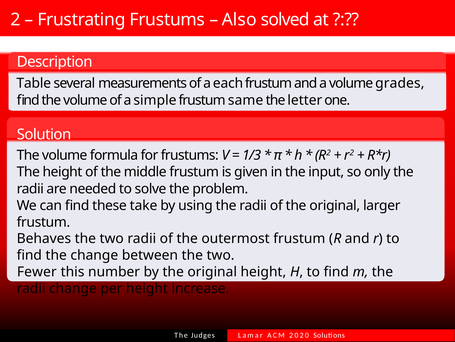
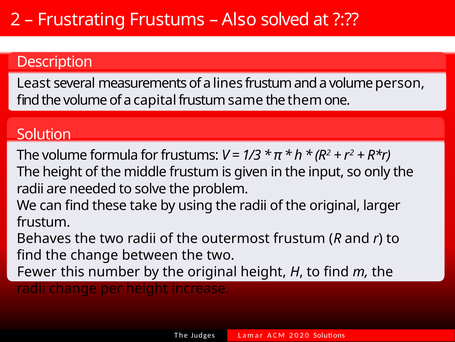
Table: Table -> Least
each: each -> lines
grades: grades -> person
simple: simple -> capital
letter: letter -> them
